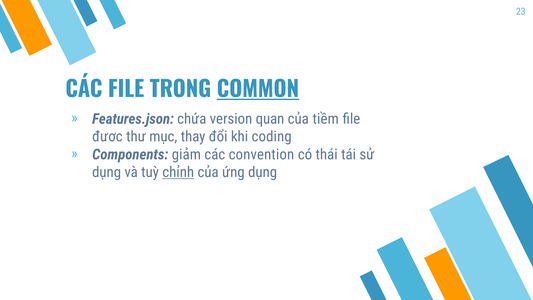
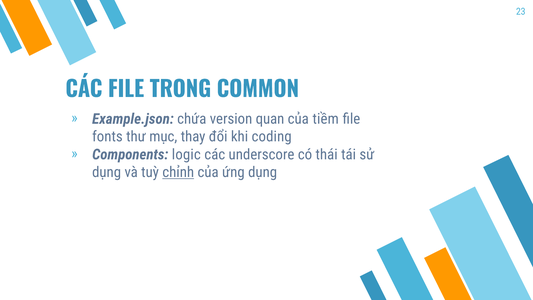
COMMON underline: present -> none
Features.json: Features.json -> Example.json
đươc: đươc -> fonts
giảm: giảm -> logic
convention: convention -> underscore
